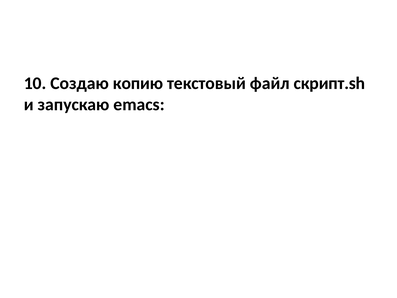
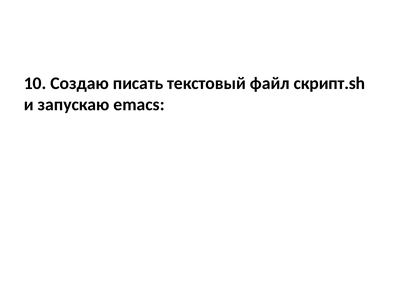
копию: копию -> писать
